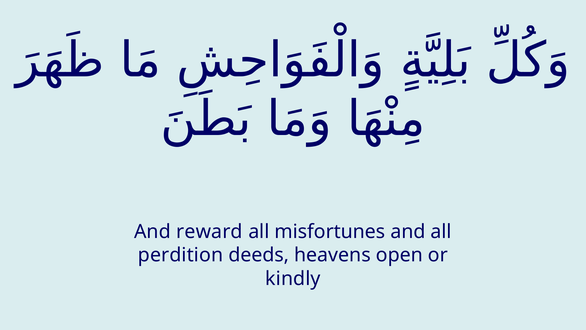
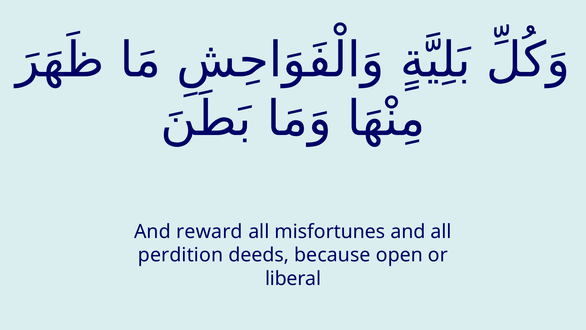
heavens: heavens -> because
kindly: kindly -> liberal
